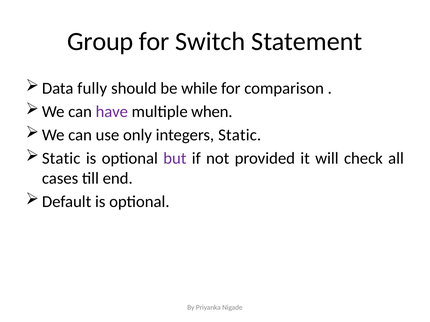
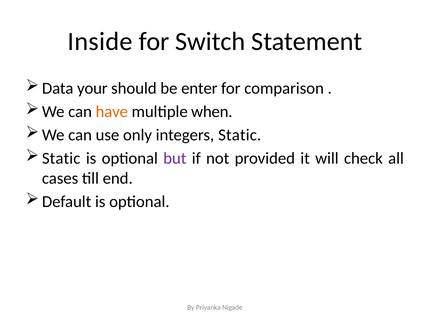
Group: Group -> Inside
fully: fully -> your
while: while -> enter
have colour: purple -> orange
